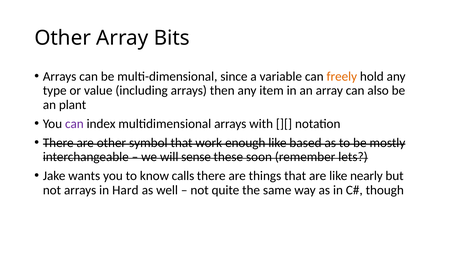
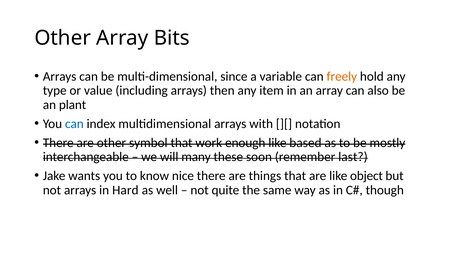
can at (74, 124) colour: purple -> blue
sense: sense -> many
lets: lets -> last
calls: calls -> nice
nearly: nearly -> object
